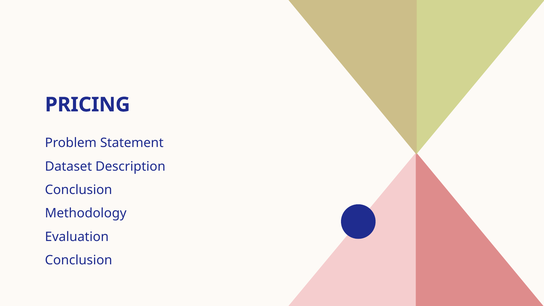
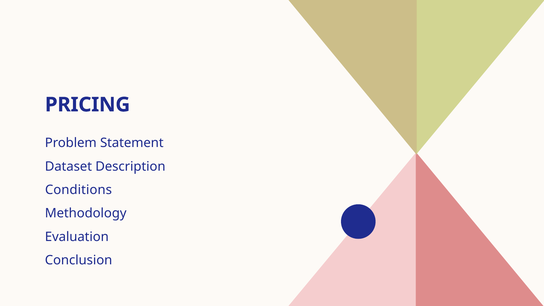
Conclusion at (79, 190): Conclusion -> Conditions
